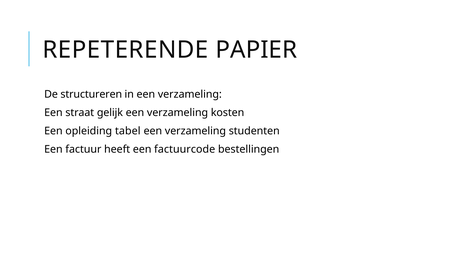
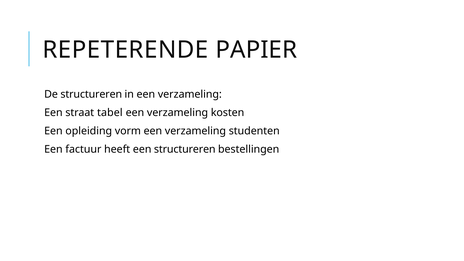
gelijk: gelijk -> tabel
tabel: tabel -> vorm
een factuurcode: factuurcode -> structureren
